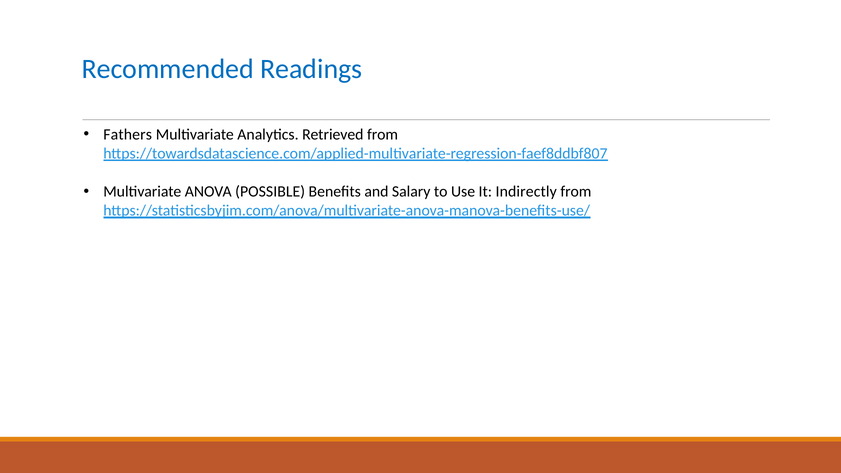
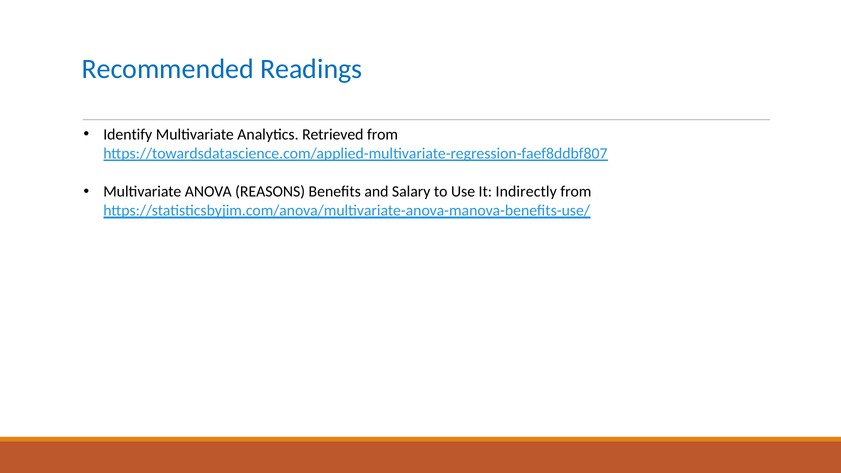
Fathers: Fathers -> Identify
POSSIBLE: POSSIBLE -> REASONS
